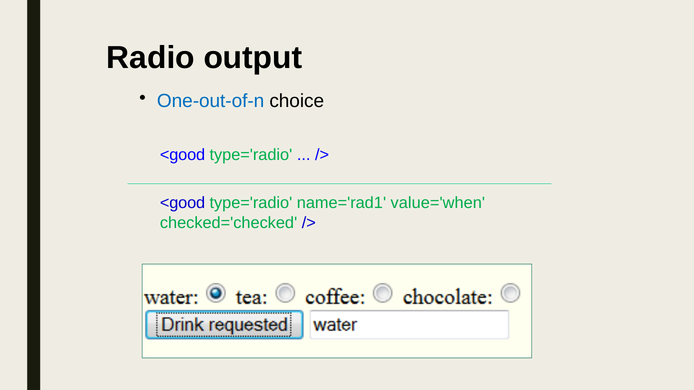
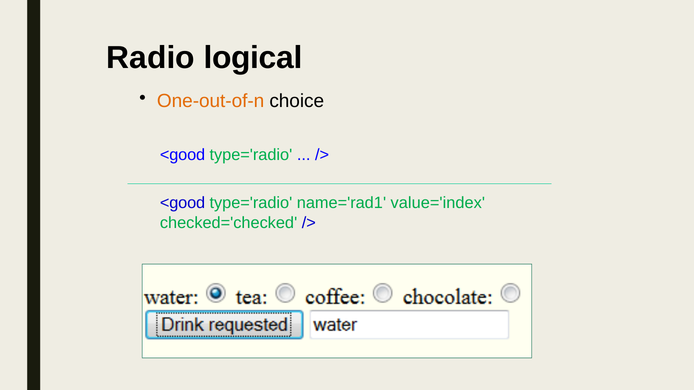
output: output -> logical
One-out-of-n colour: blue -> orange
value='when: value='when -> value='index
